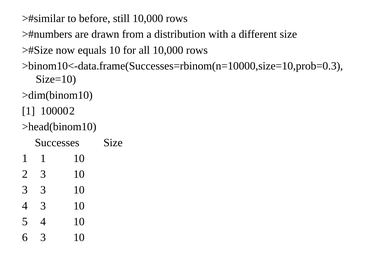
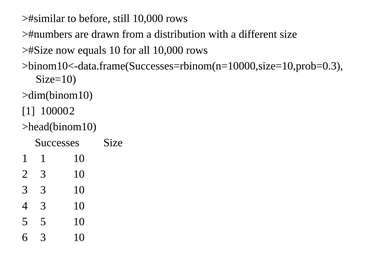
4 at (43, 222): 4 -> 5
